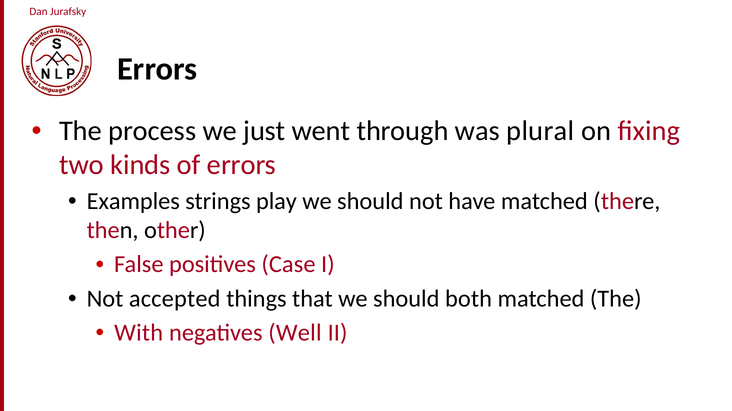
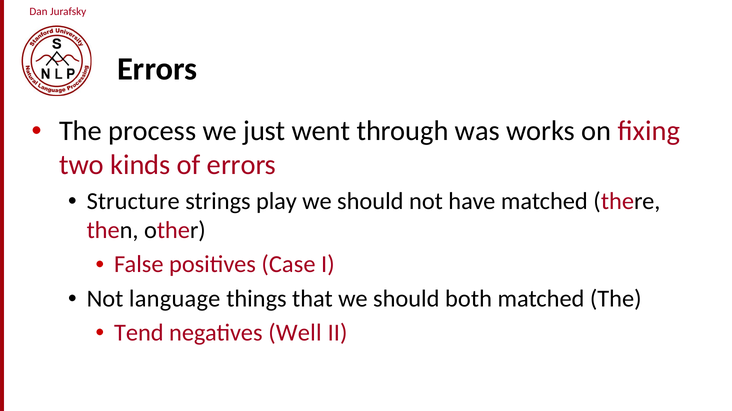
plural: plural -> works
Examples: Examples -> Structure
accepted: accepted -> language
With: With -> Tend
